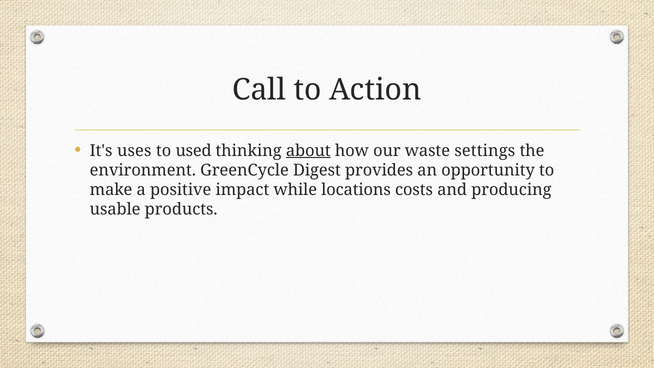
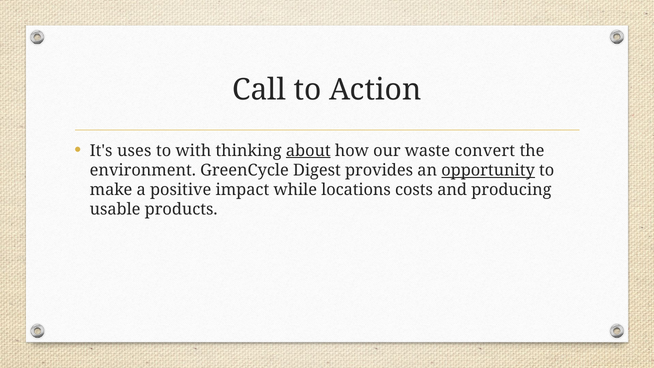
used: used -> with
settings: settings -> convert
opportunity underline: none -> present
